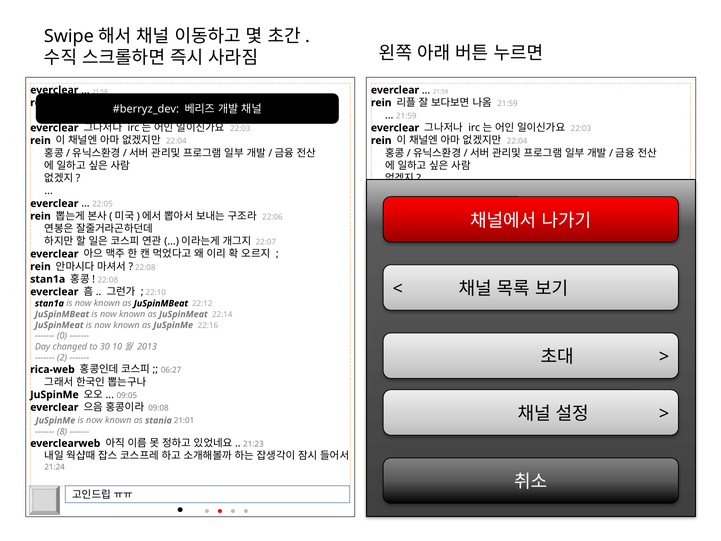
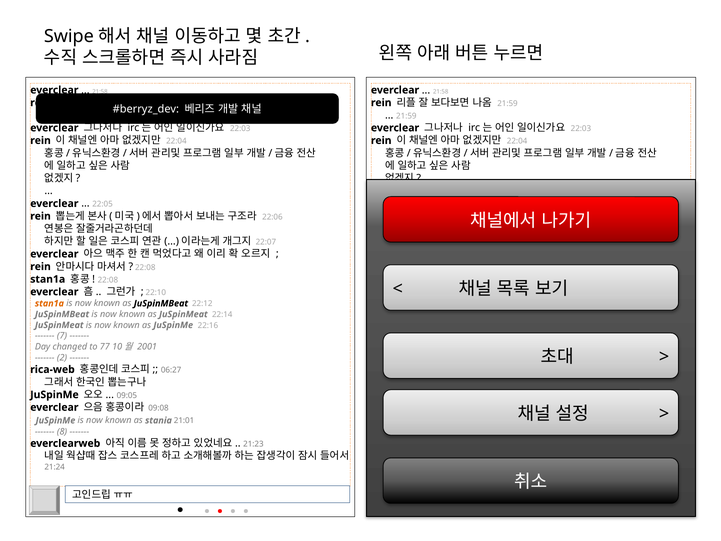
stan1a at (49, 303) colour: black -> orange
0: 0 -> 7
30: 30 -> 77
2013: 2013 -> 2001
